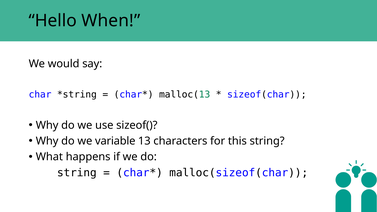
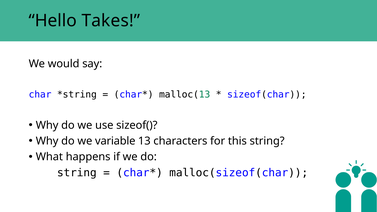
When: When -> Takes
